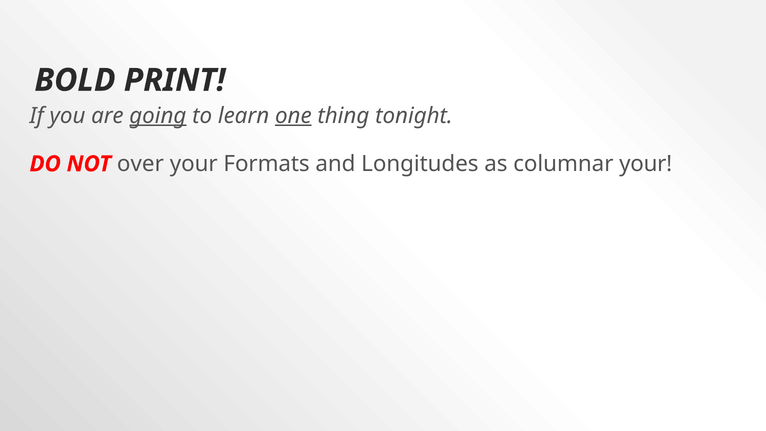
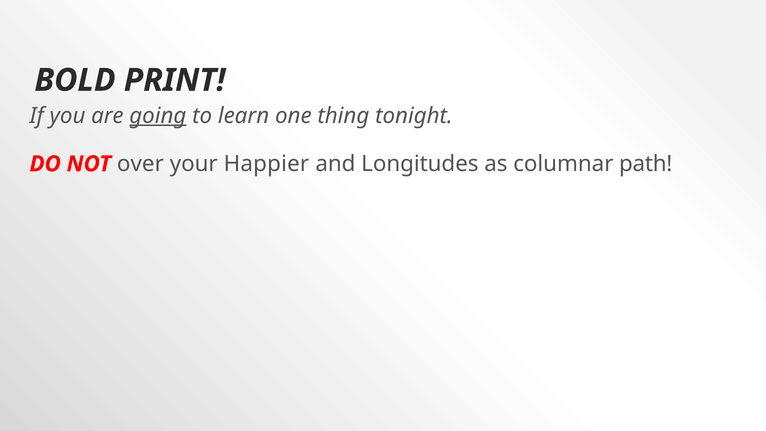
one underline: present -> none
Formats: Formats -> Happier
columnar your: your -> path
